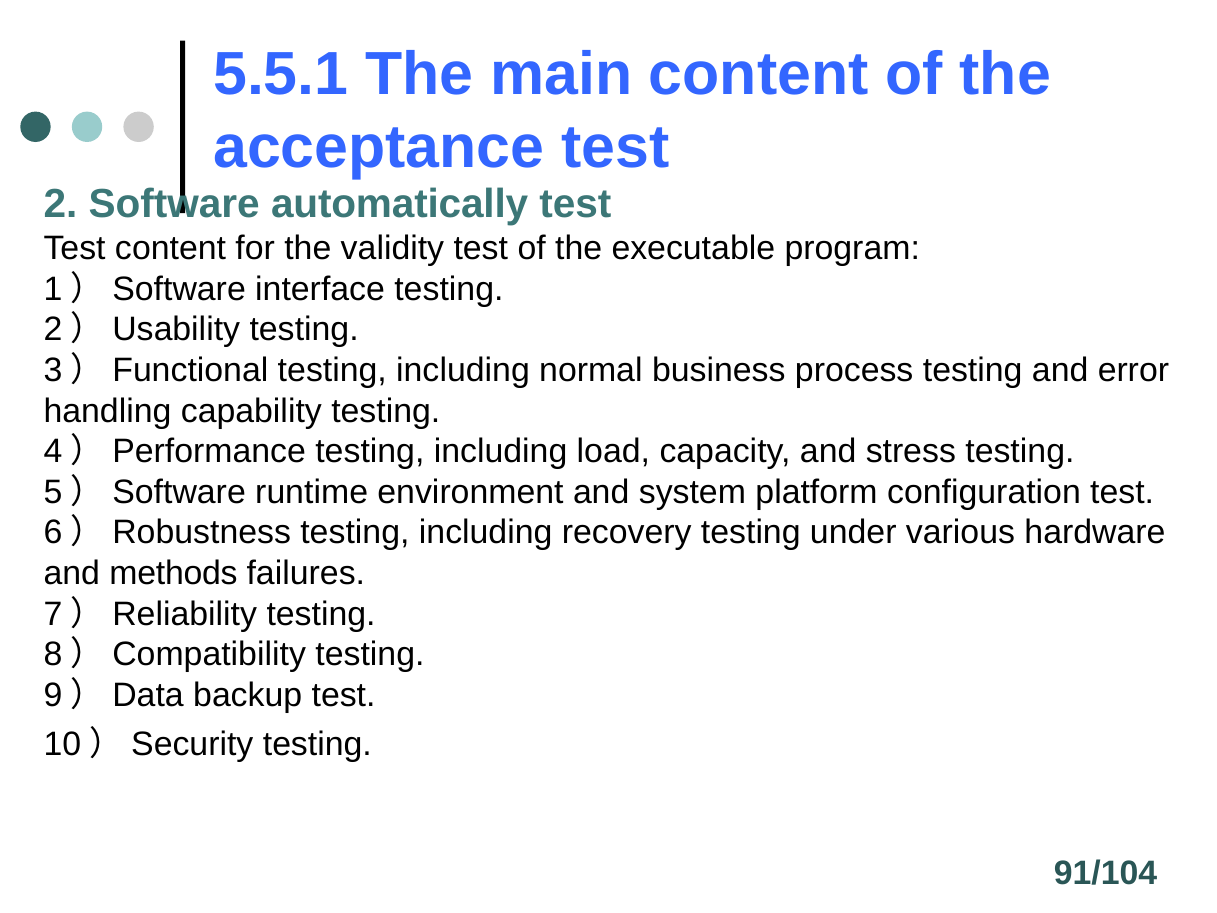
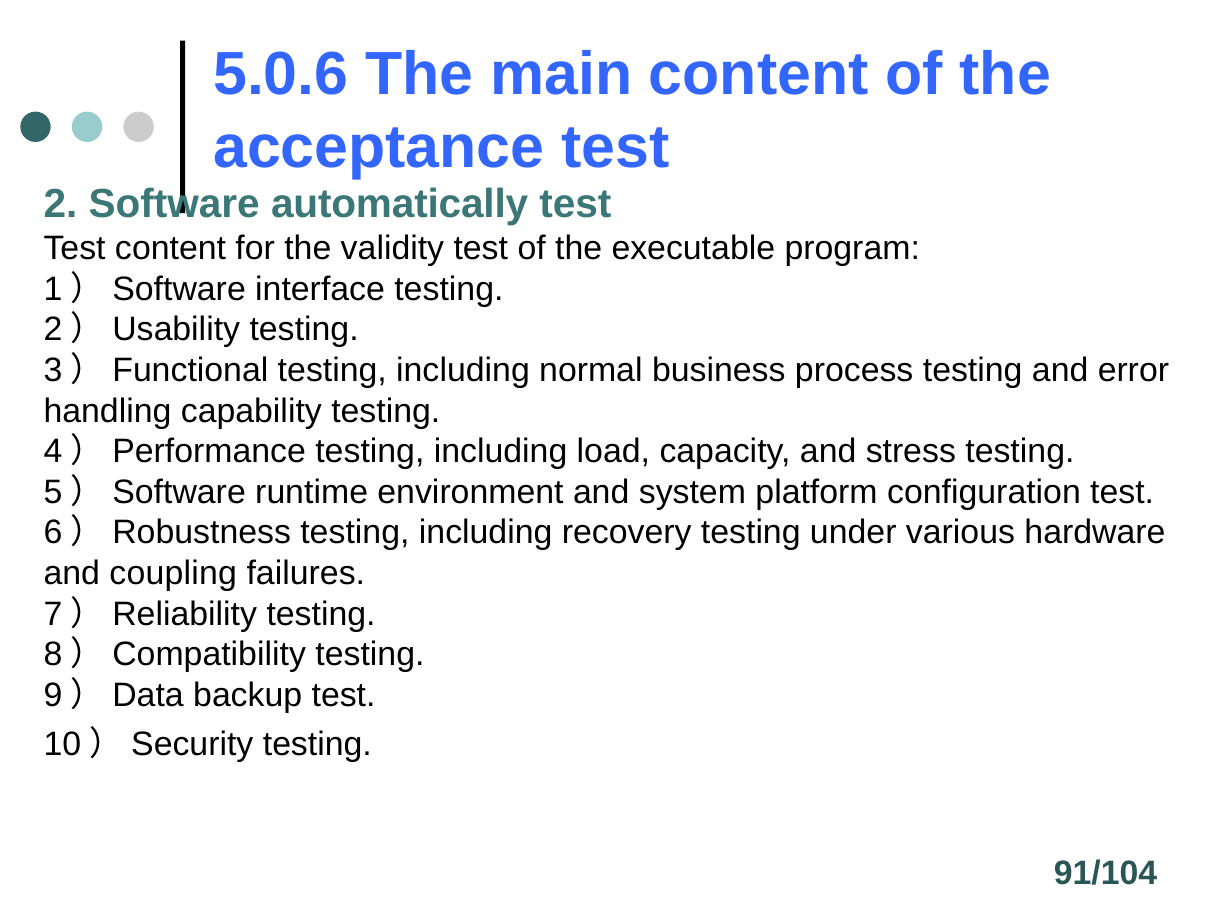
5.5.1: 5.5.1 -> 5.0.6
methods: methods -> coupling
